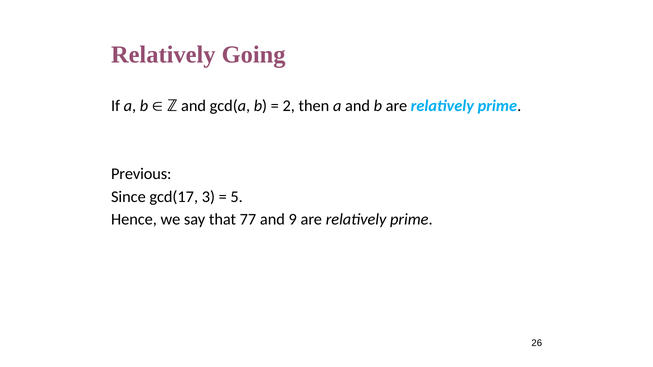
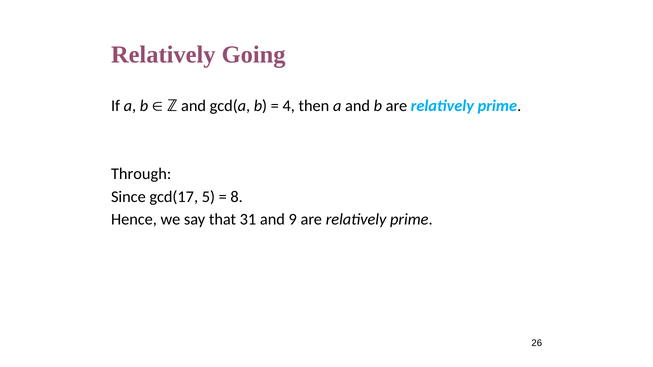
2: 2 -> 4
Previous: Previous -> Through
3: 3 -> 5
5: 5 -> 8
77: 77 -> 31
